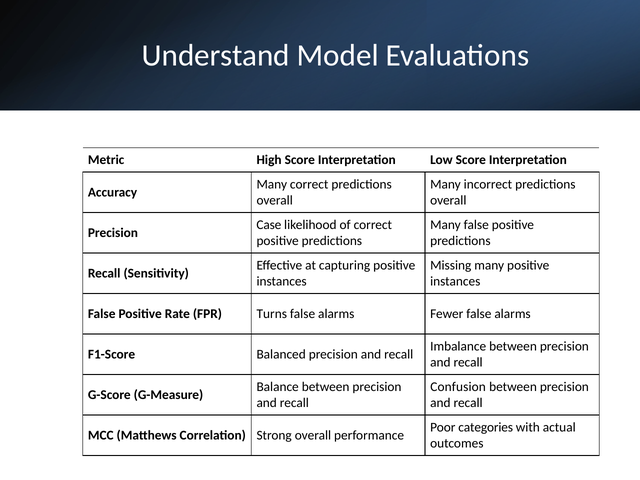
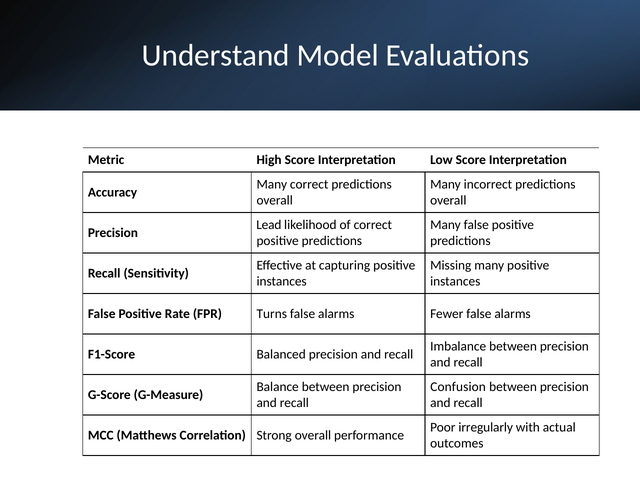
Case: Case -> Lead
categories: categories -> irregularly
